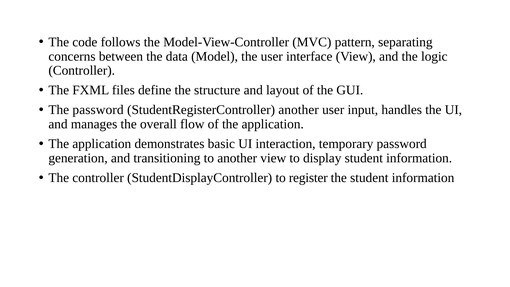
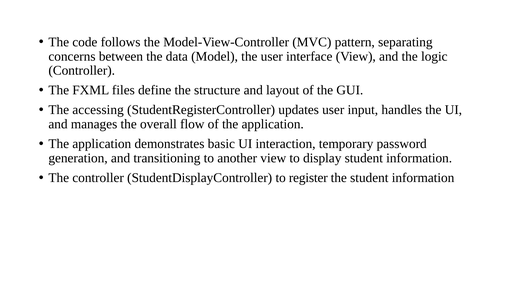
The password: password -> accessing
StudentRegisterController another: another -> updates
